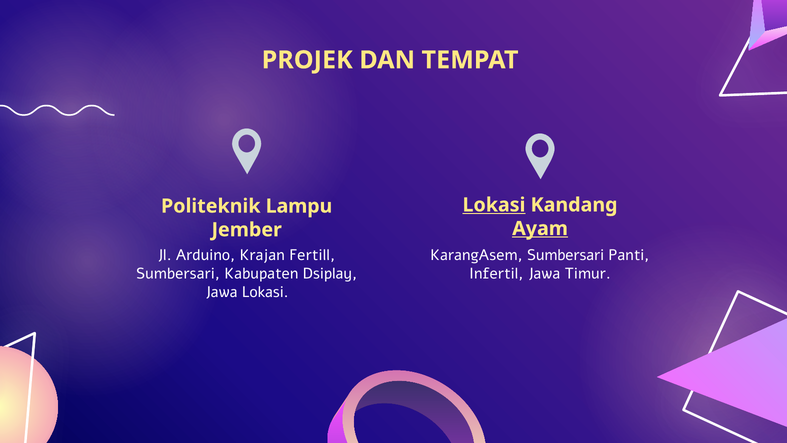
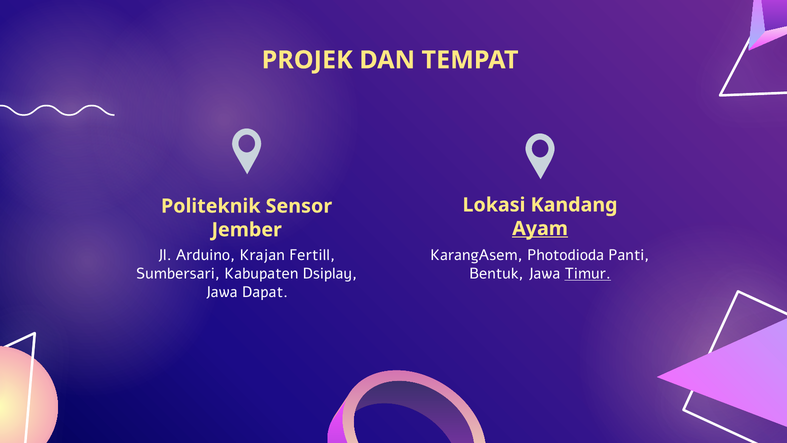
Lokasi at (494, 205) underline: present -> none
Lampu: Lampu -> Sensor
KarangAsem Sumbersari: Sumbersari -> Photodioda
Infertil: Infertil -> Bentuk
Timur underline: none -> present
Jawa Lokasi: Lokasi -> Dapat
